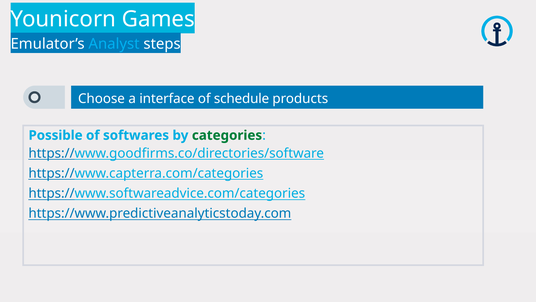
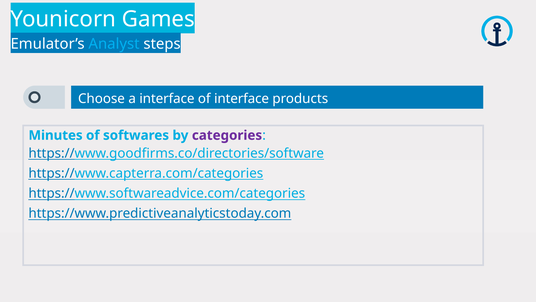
of schedule: schedule -> interface
Possible: Possible -> Minutes
categories colour: green -> purple
